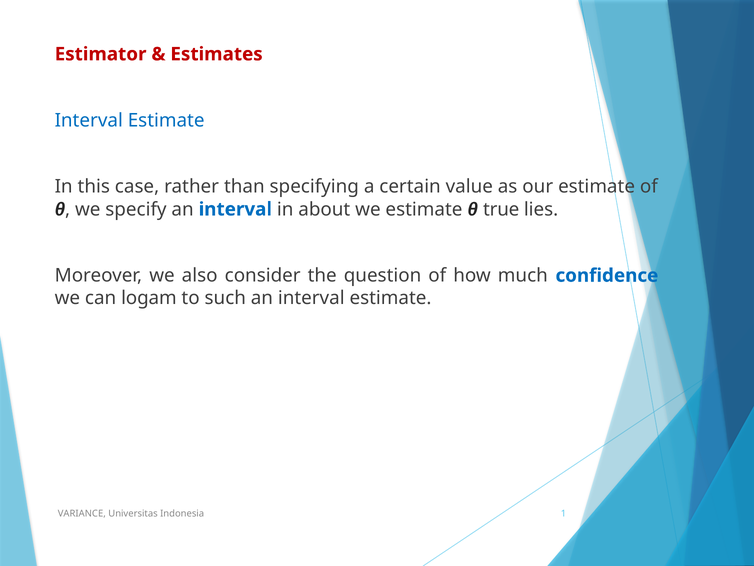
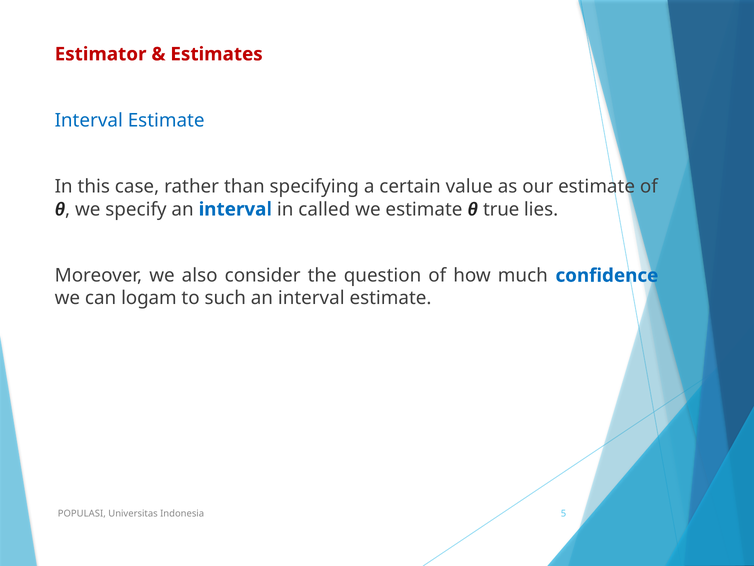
about: about -> called
VARIANCE: VARIANCE -> POPULASI
1: 1 -> 5
